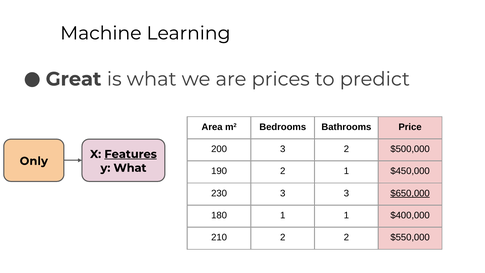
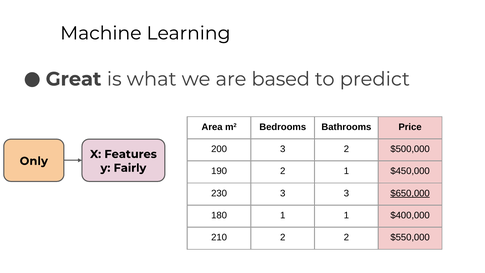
prices: prices -> based
Features underline: present -> none
y What: What -> Fairly
